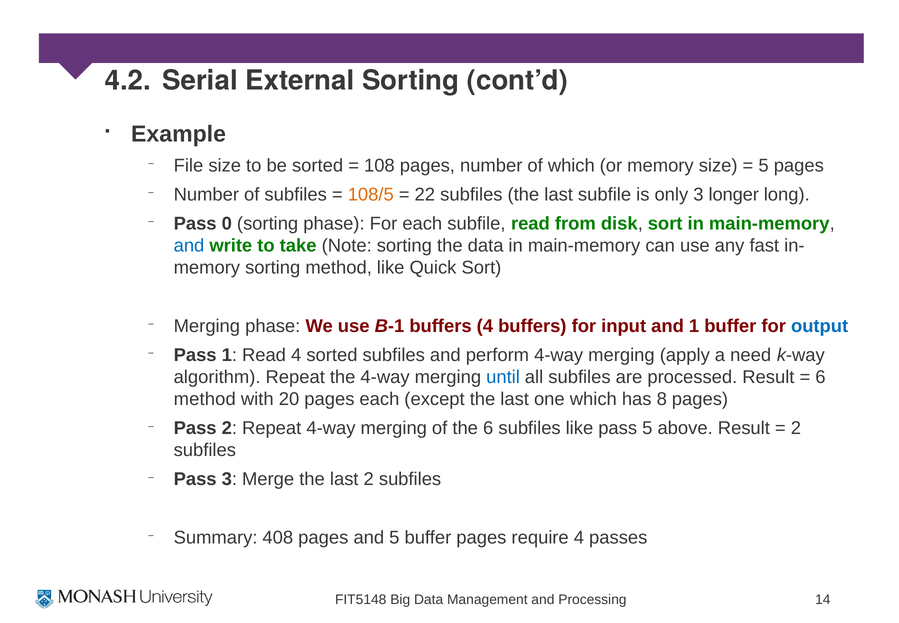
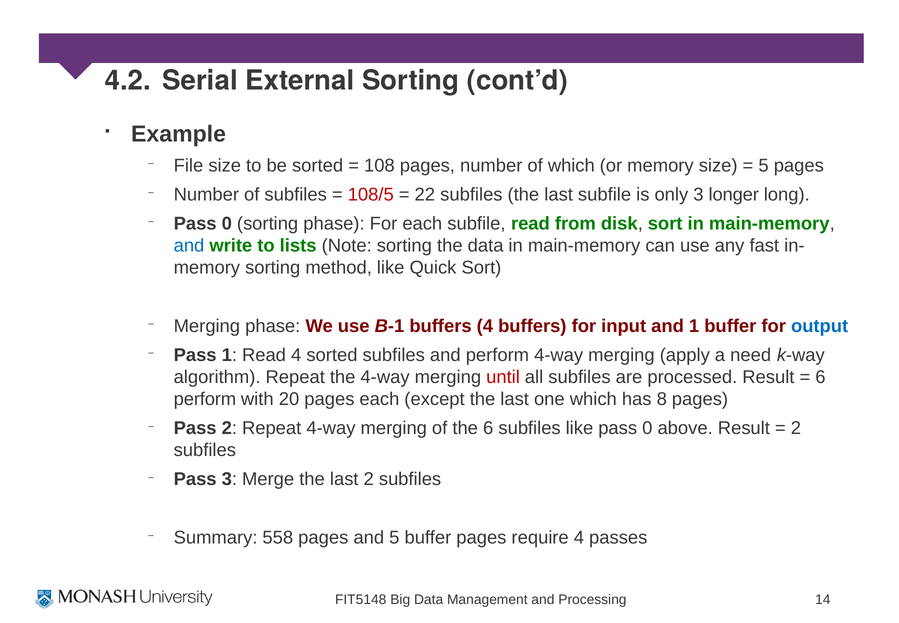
108/5 colour: orange -> red
take: take -> lists
until colour: blue -> red
method at (205, 399): method -> perform
like pass 5: 5 -> 0
408: 408 -> 558
